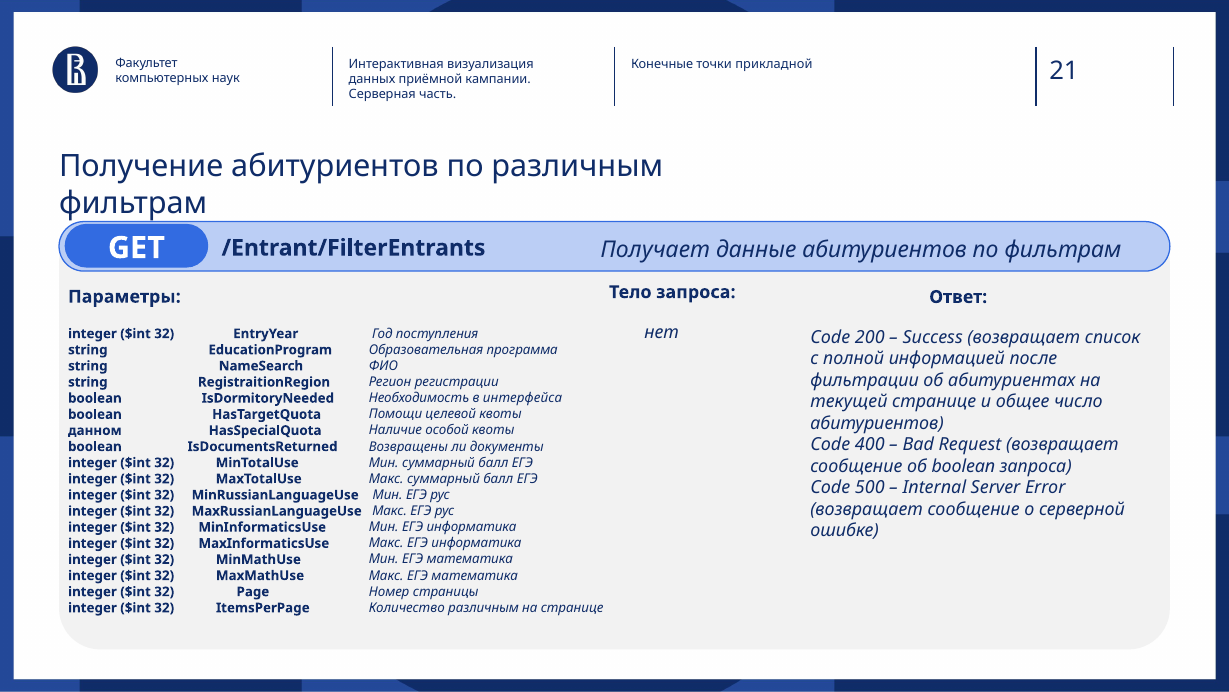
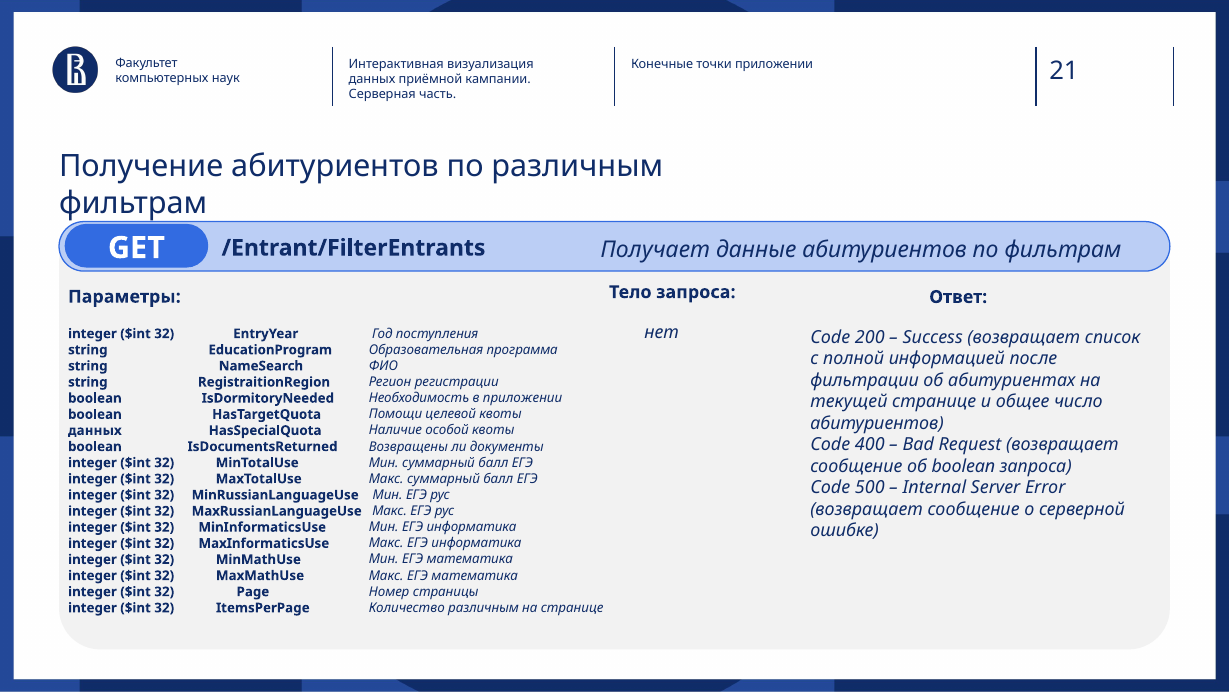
точки прикладной: прикладной -> приложении
в интерфейса: интерфейса -> приложении
данном at (95, 430): данном -> данных
